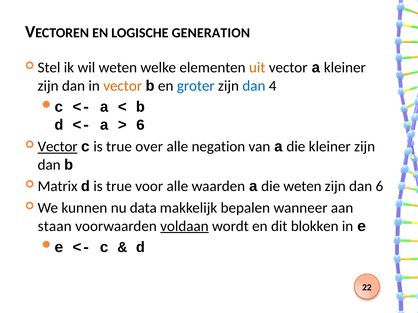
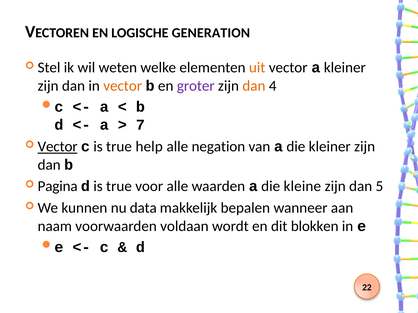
groter colour: blue -> purple
dan at (254, 86) colour: blue -> orange
6 at (140, 125): 6 -> 7
over: over -> help
Matrix: Matrix -> Pagina
die weten: weten -> kleine
dan 6: 6 -> 5
staan: staan -> naam
voldaan underline: present -> none
